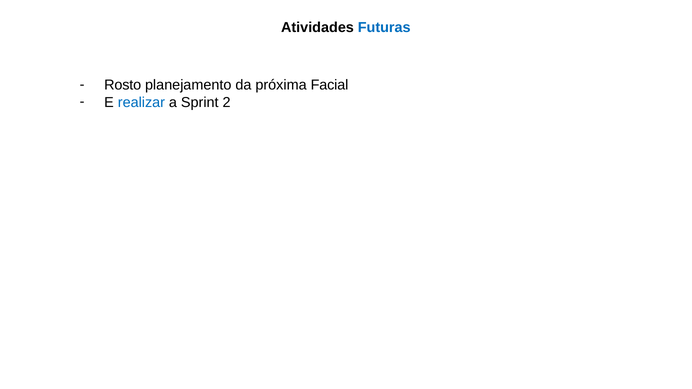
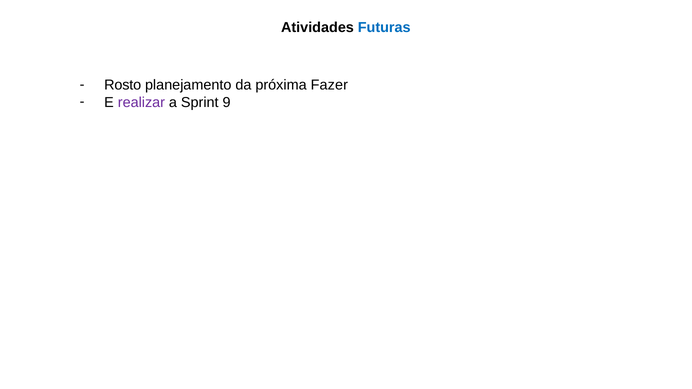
Facial: Facial -> Fazer
realizar colour: blue -> purple
2: 2 -> 9
